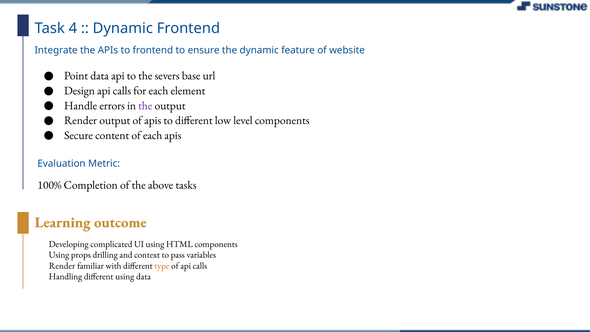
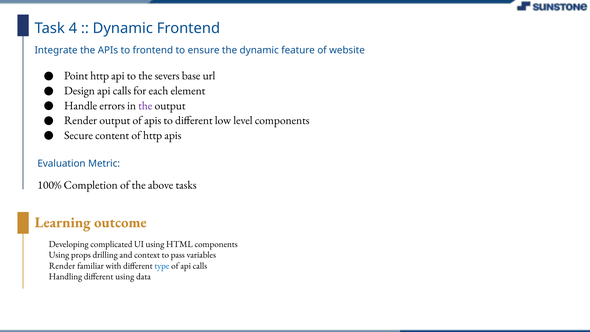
Point data: data -> http
of each: each -> http
type colour: orange -> blue
